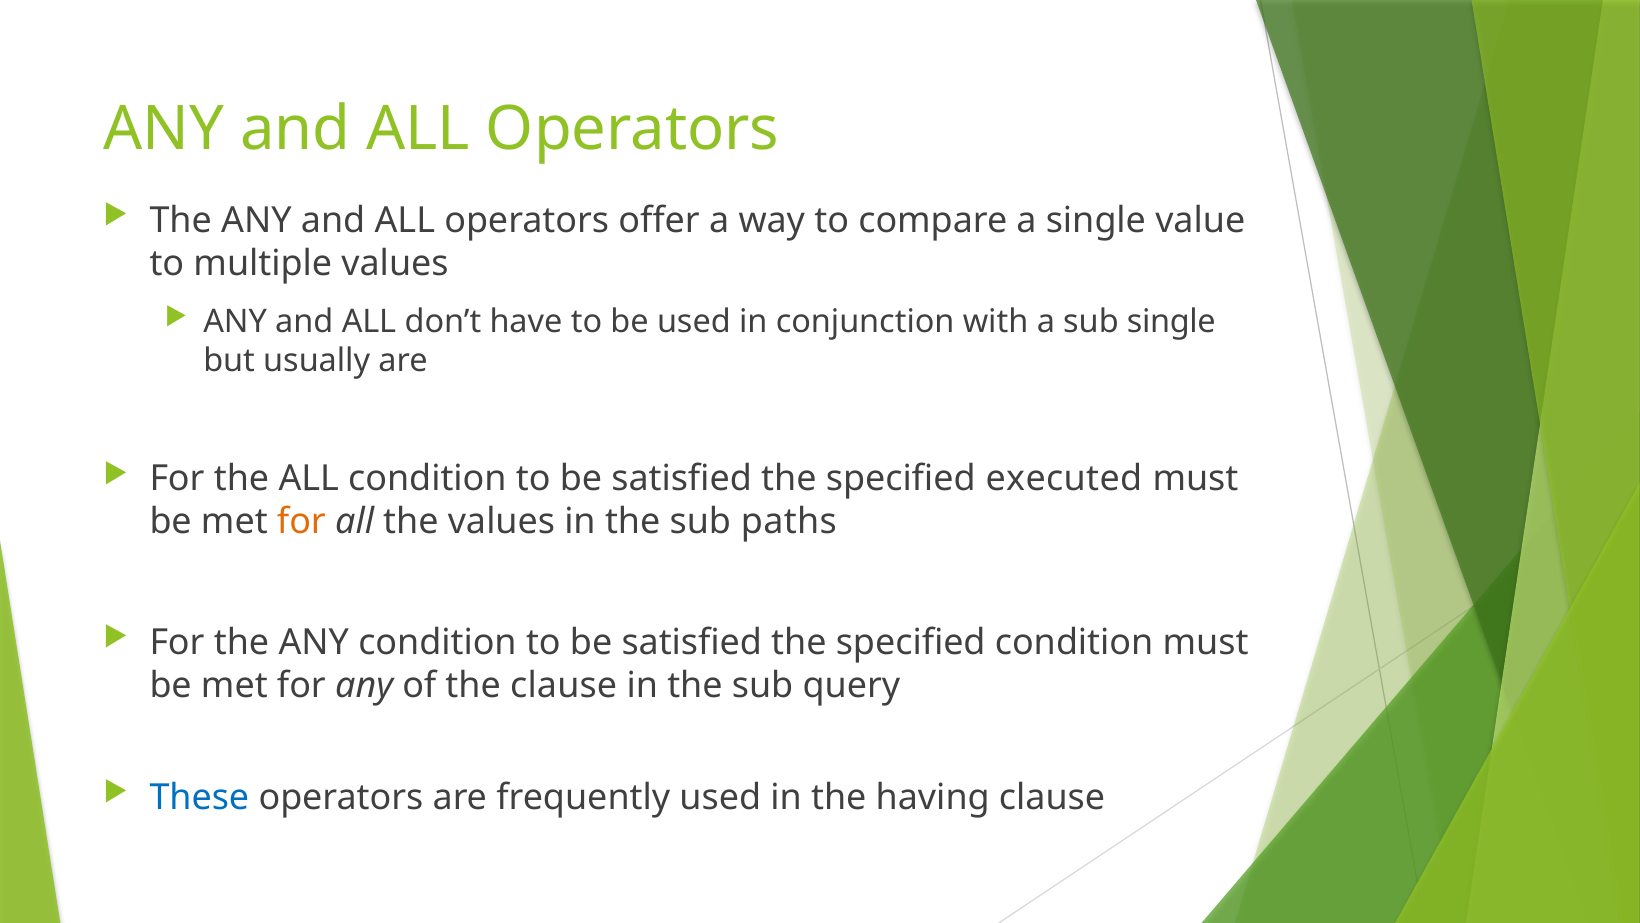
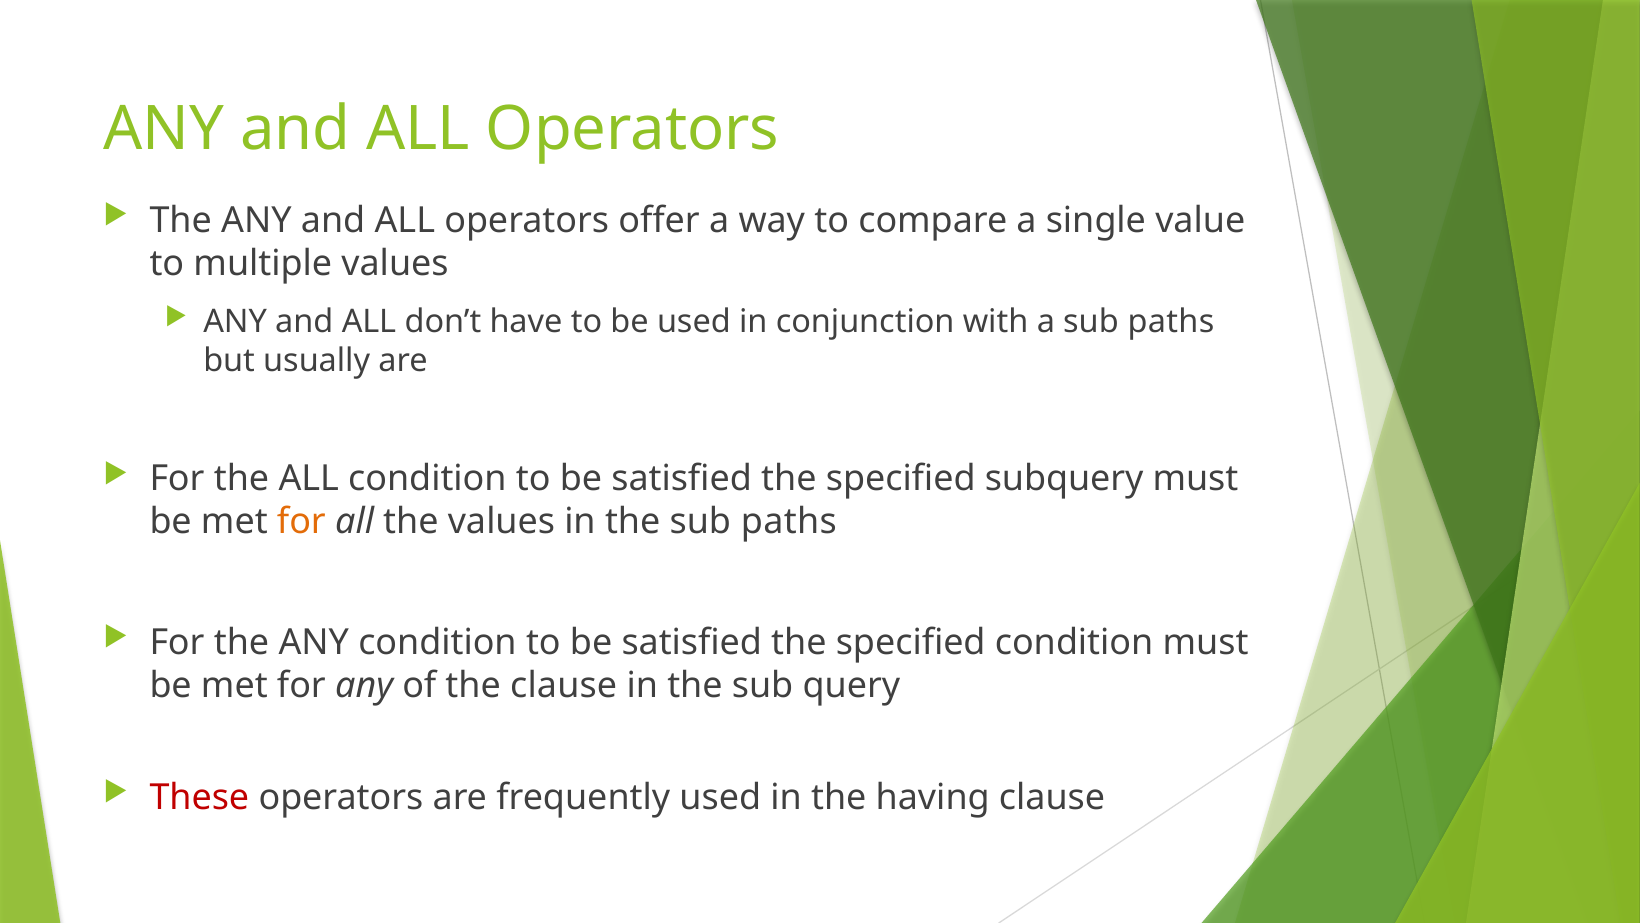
a sub single: single -> paths
executed: executed -> subquery
These colour: blue -> red
